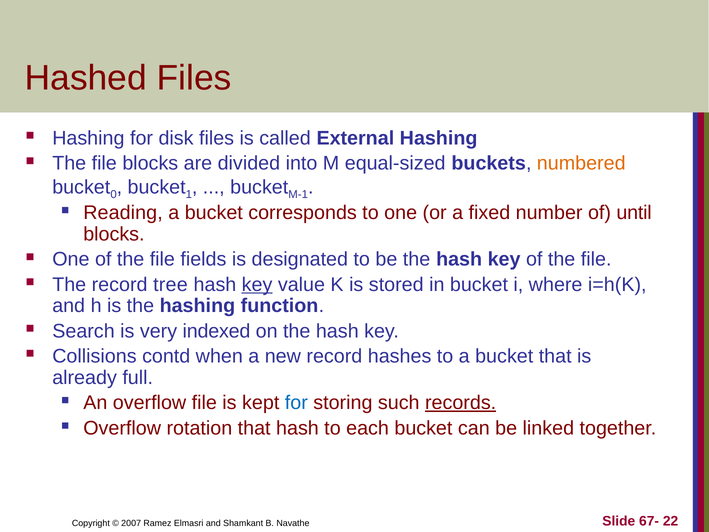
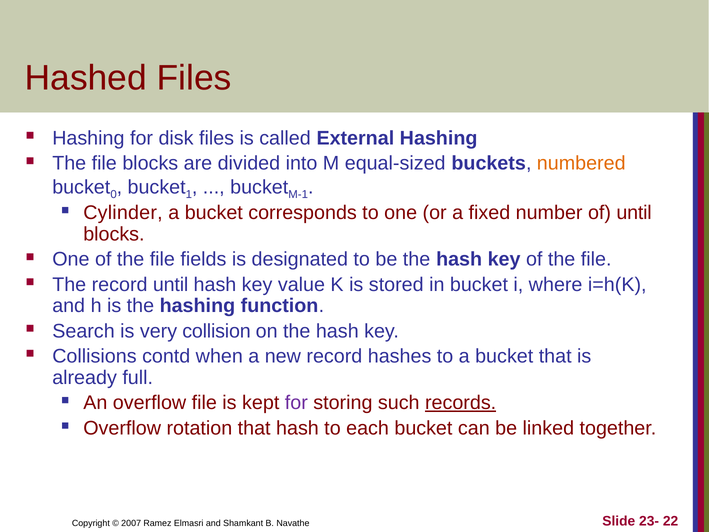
Reading: Reading -> Cylinder
record tree: tree -> until
key at (257, 284) underline: present -> none
indexed: indexed -> collision
for at (296, 403) colour: blue -> purple
67-: 67- -> 23-
